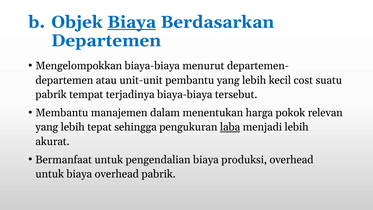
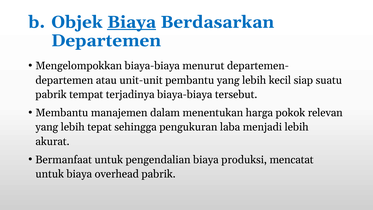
cost: cost -> siap
laba underline: present -> none
produksi overhead: overhead -> mencatat
